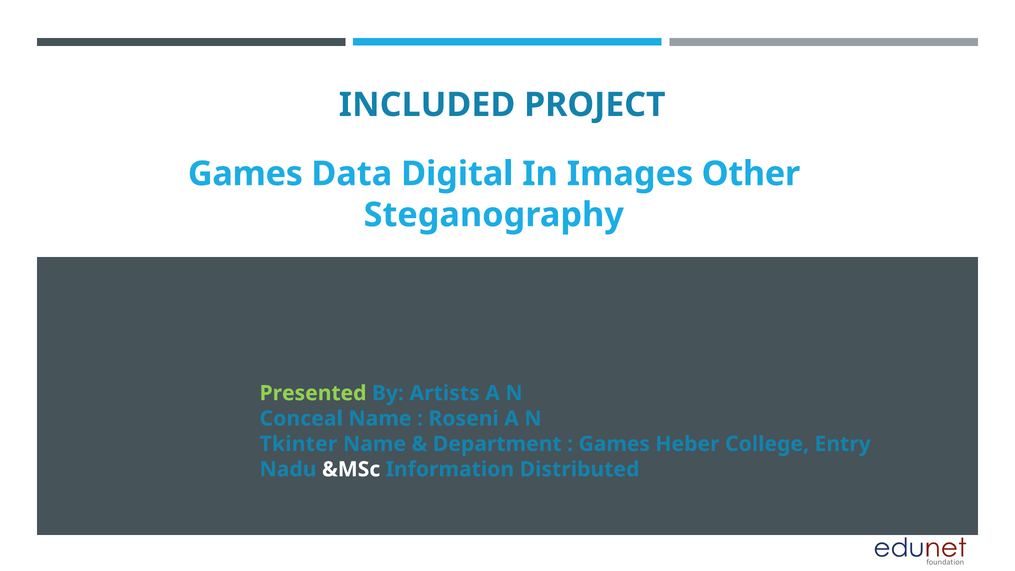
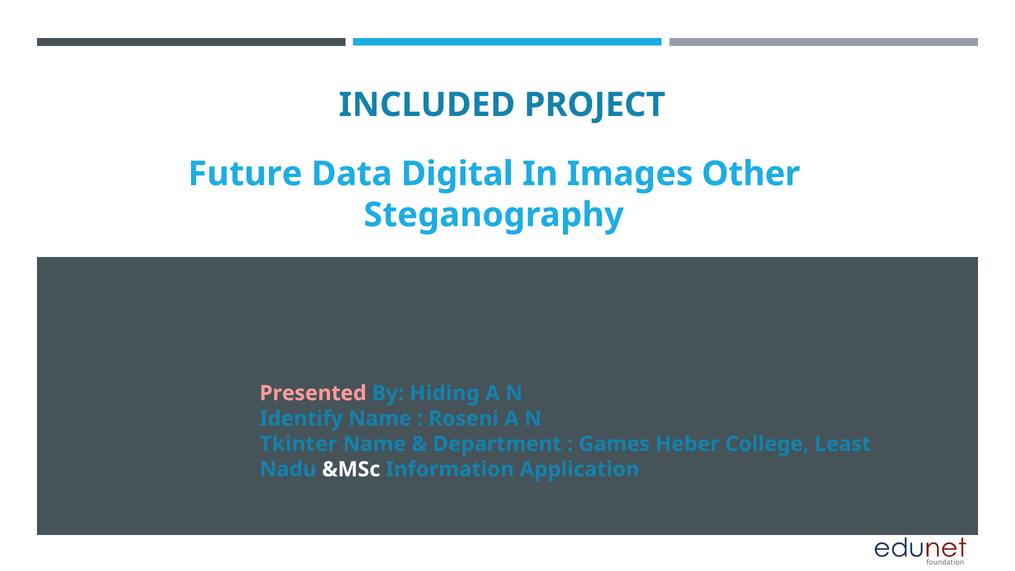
Games at (245, 174): Games -> Future
Presented colour: light green -> pink
Artists: Artists -> Hiding
Conceal: Conceal -> Identify
Entry: Entry -> Least
Distributed: Distributed -> Application
